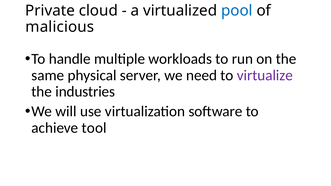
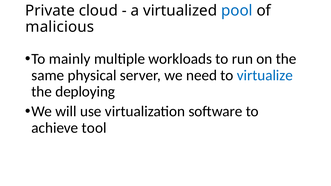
handle: handle -> mainly
virtualize colour: purple -> blue
industries: industries -> deploying
